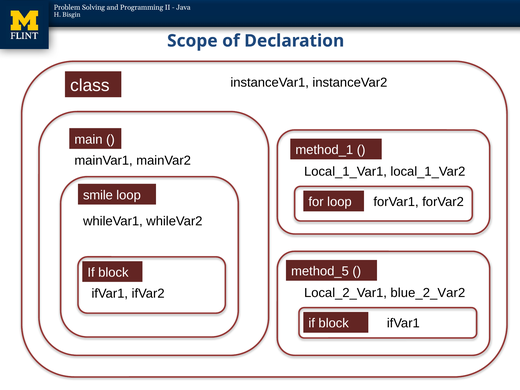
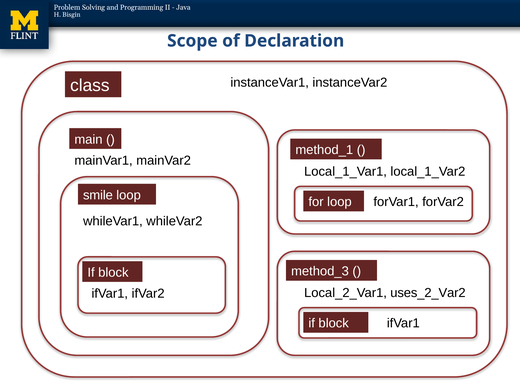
method_5: method_5 -> method_3
blue_2_Var2: blue_2_Var2 -> uses_2_Var2
